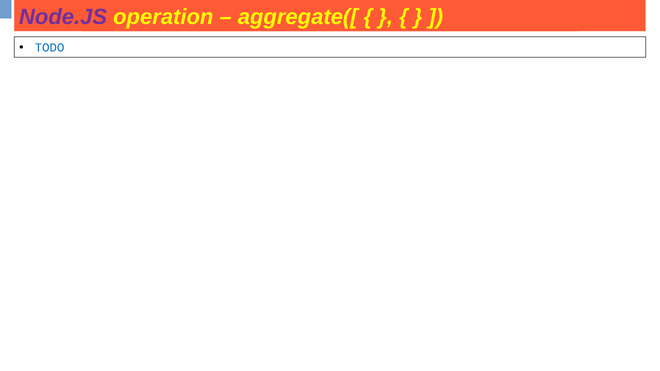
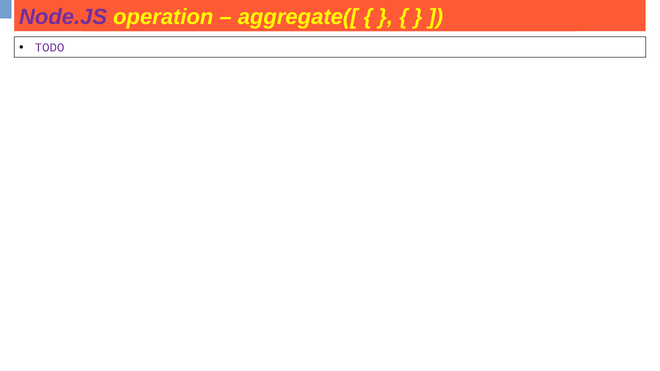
TODO colour: blue -> purple
